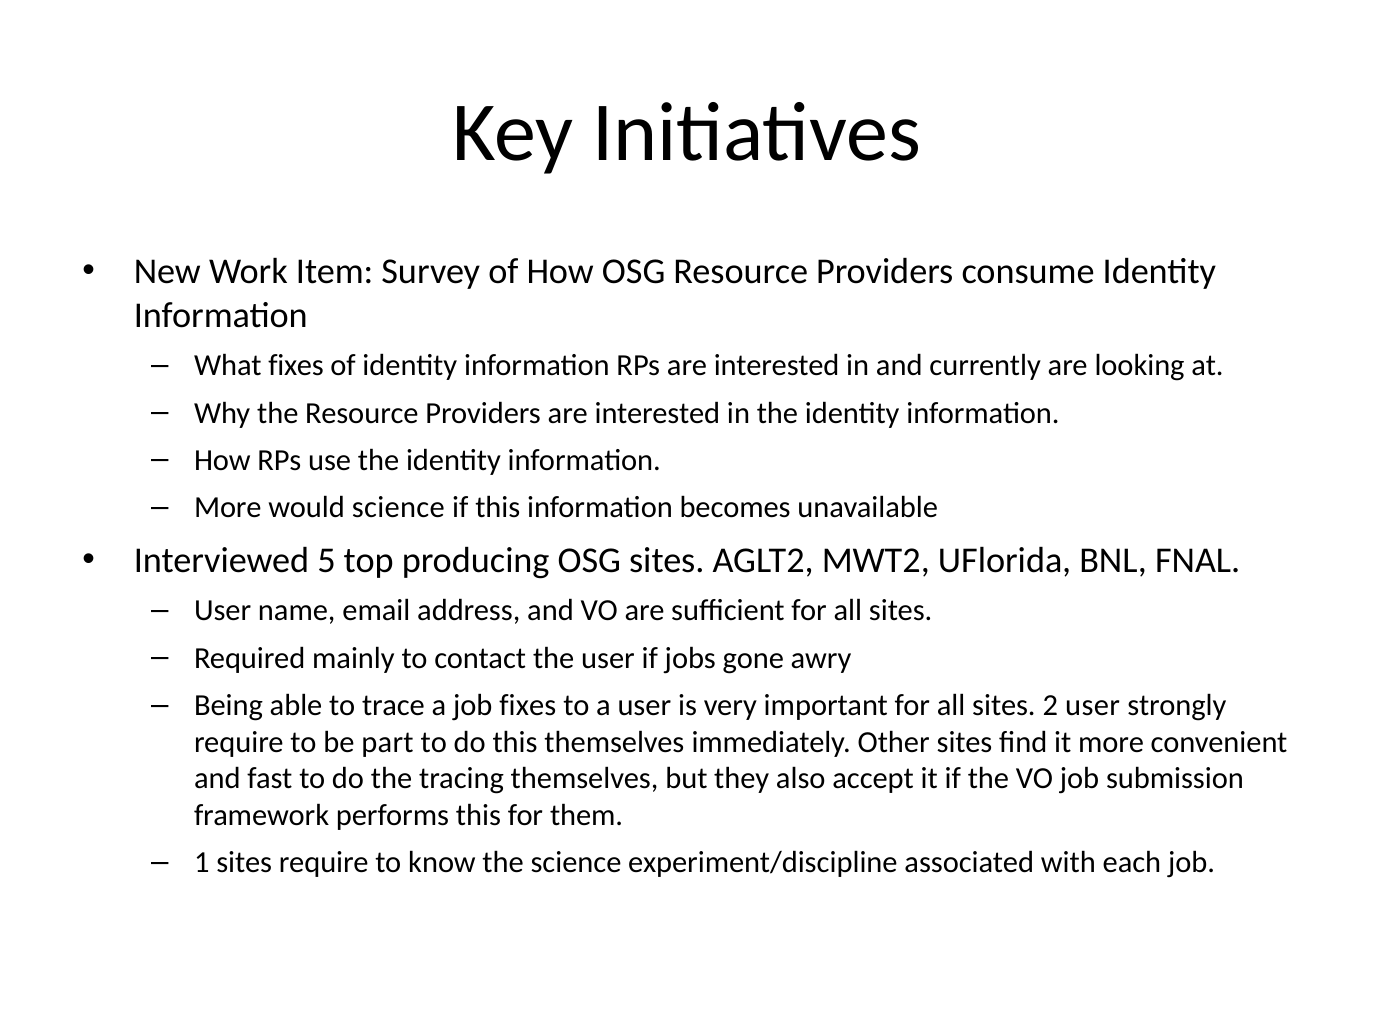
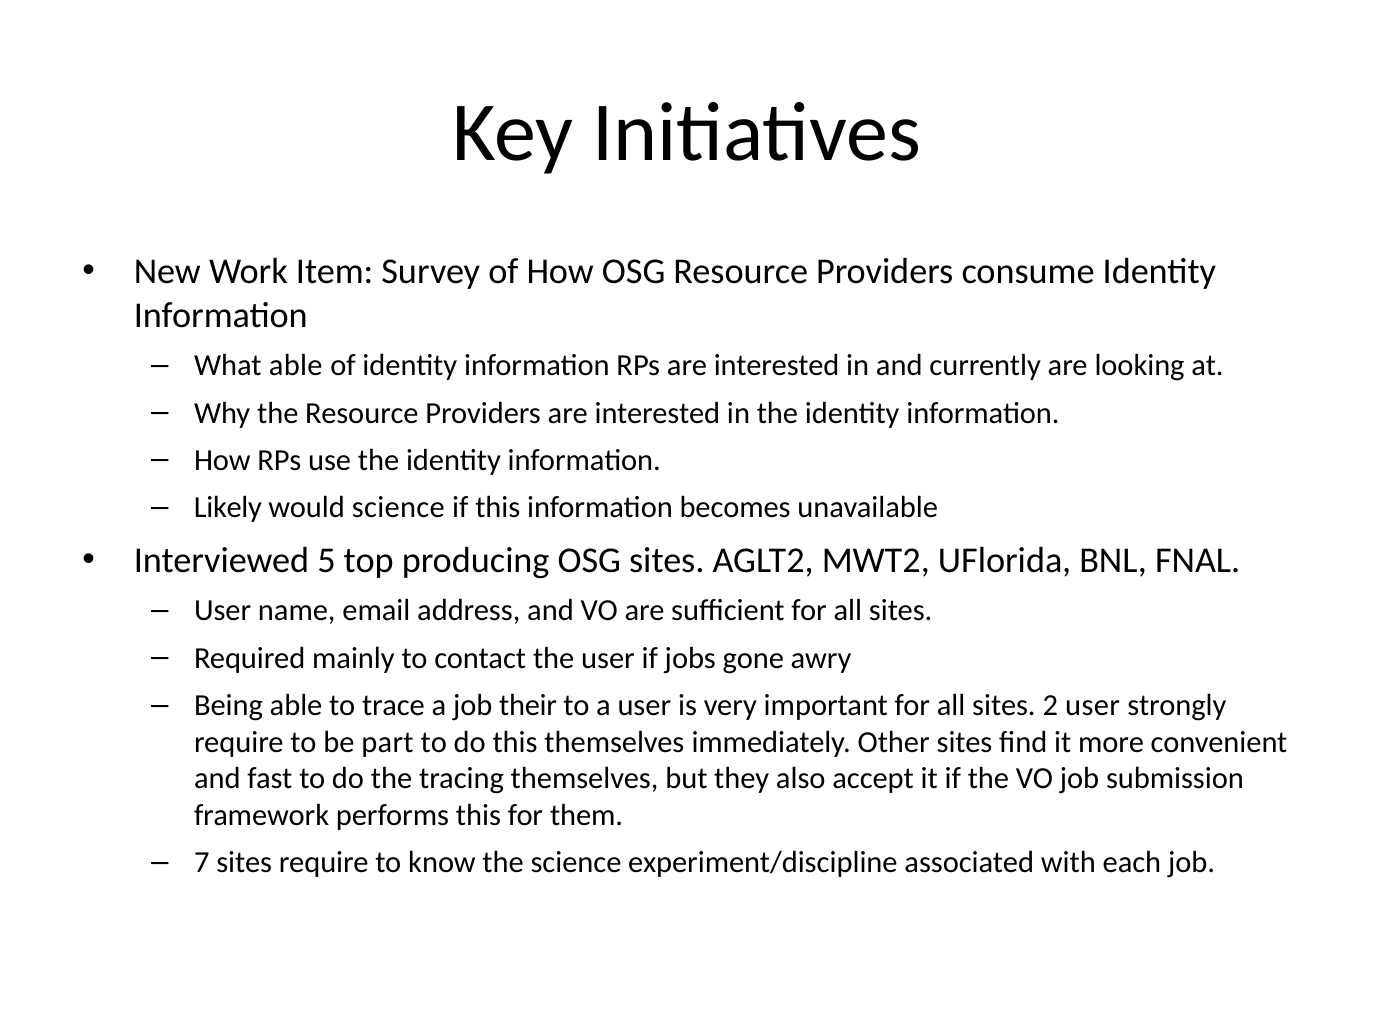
What fixes: fixes -> able
More at (228, 507): More -> Likely
job fixes: fixes -> their
1: 1 -> 7
